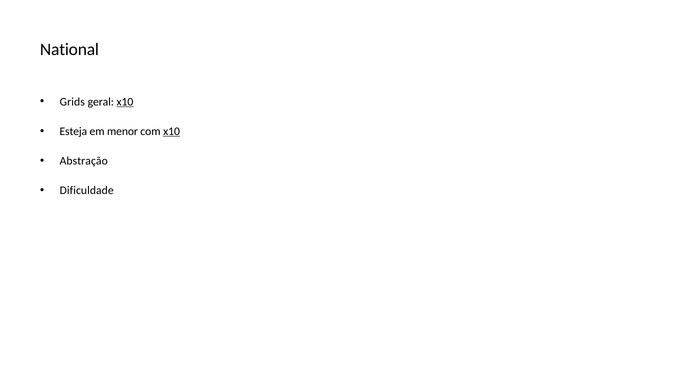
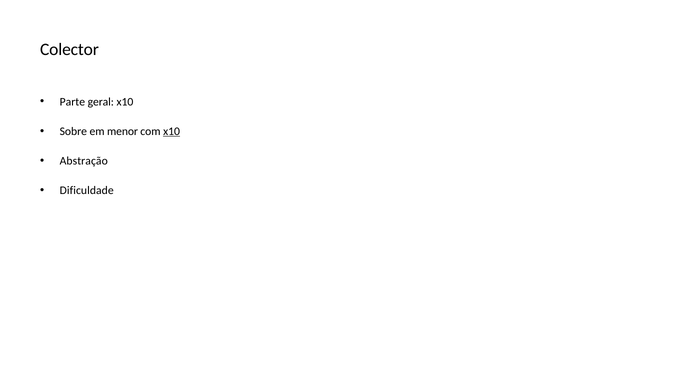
National: National -> Colector
Grids: Grids -> Parte
x10 at (125, 102) underline: present -> none
Esteja: Esteja -> Sobre
